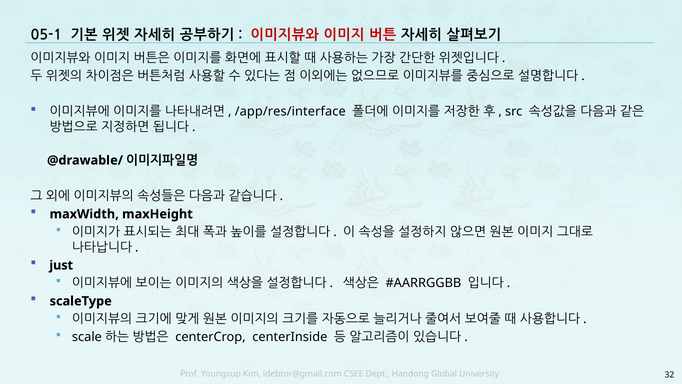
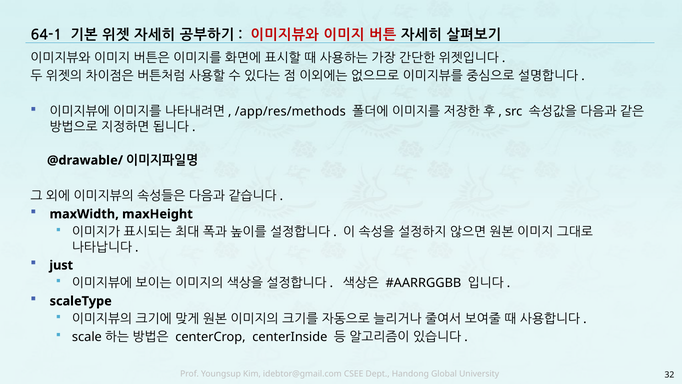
05-1: 05-1 -> 64-1
/app/res/interface: /app/res/interface -> /app/res/methods
